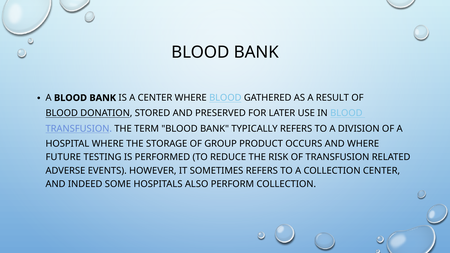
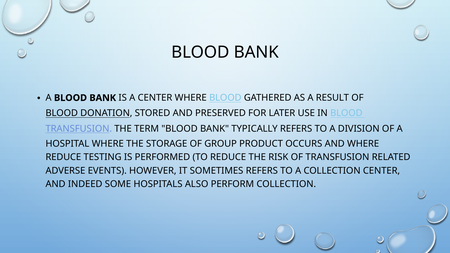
FUTURE at (63, 157): FUTURE -> REDUCE
